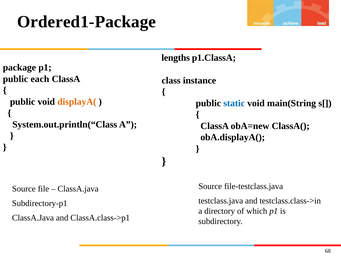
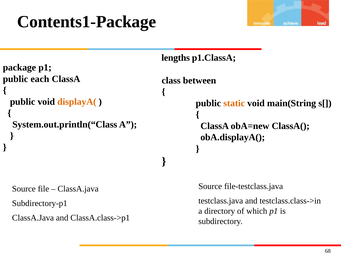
Ordered1-Package: Ordered1-Package -> Contents1-Package
instance: instance -> between
static colour: blue -> orange
